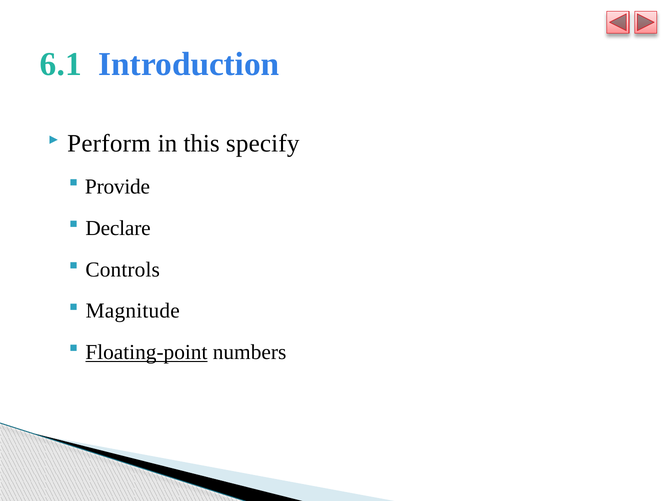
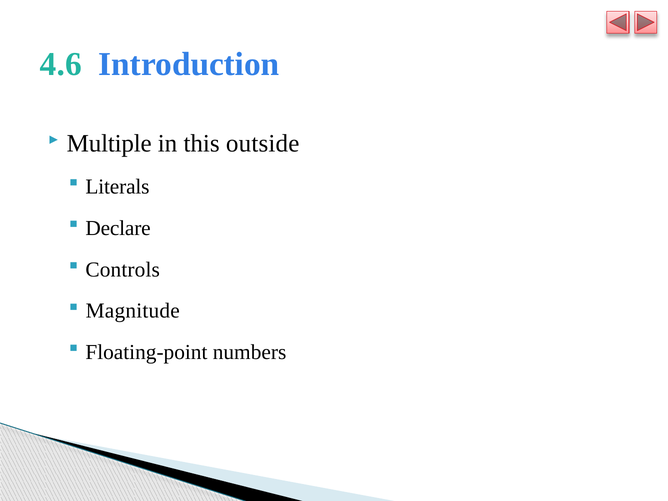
6.1: 6.1 -> 4.6
Perform: Perform -> Multiple
specify: specify -> outside
Provide: Provide -> Literals
Floating-point underline: present -> none
